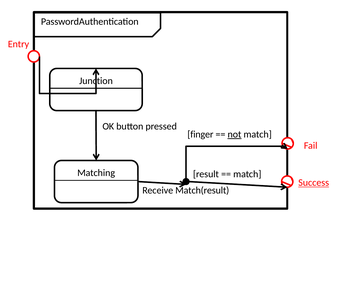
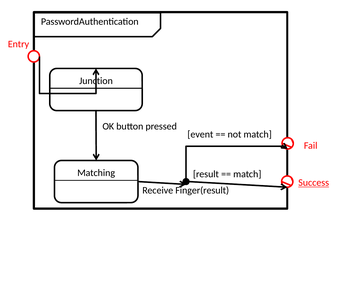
finger: finger -> event
not underline: present -> none
Match(result: Match(result -> Finger(result
